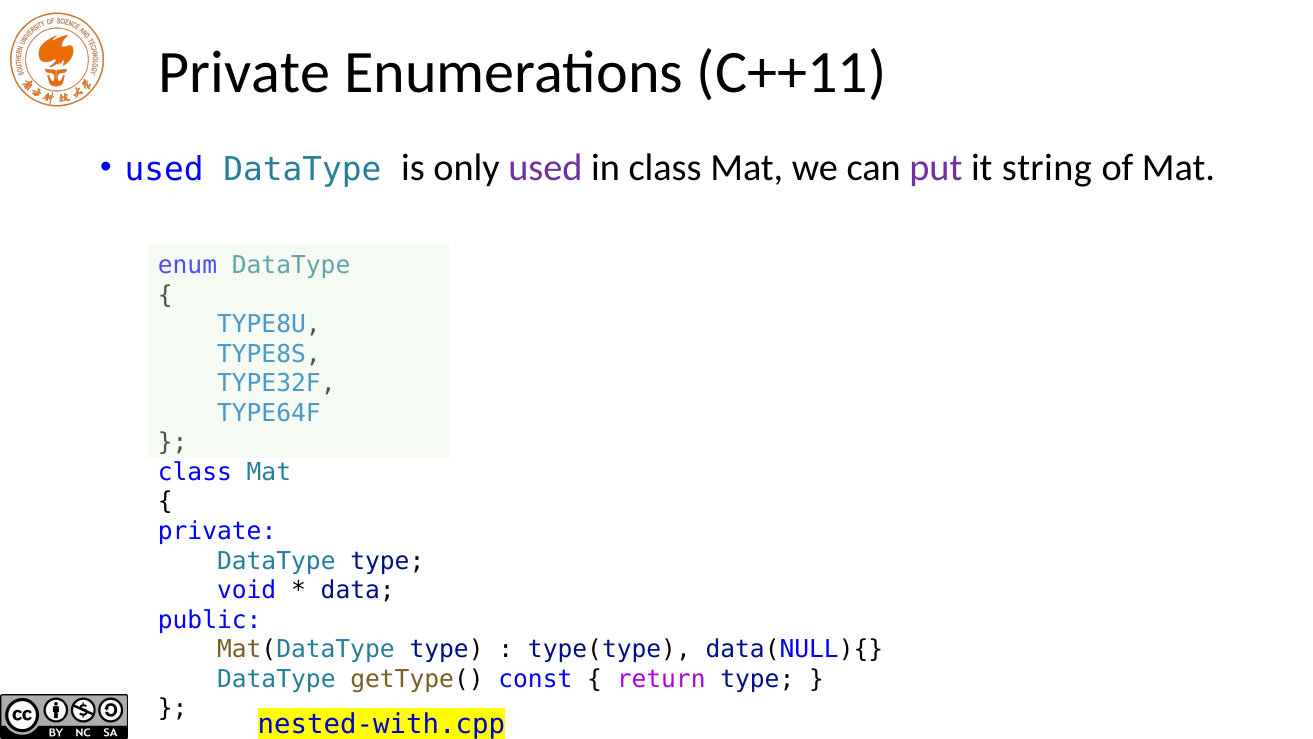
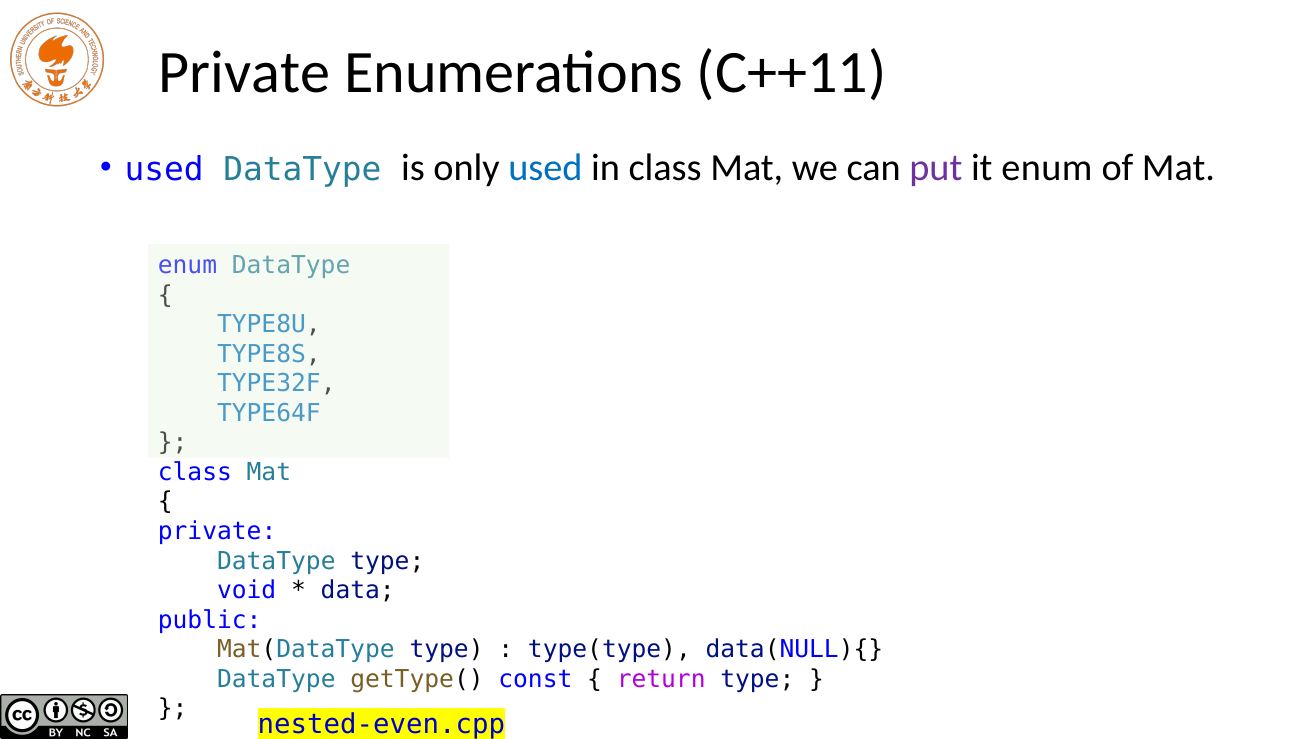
used at (545, 168) colour: purple -> blue
it string: string -> enum
nested-with.cpp: nested-with.cpp -> nested-even.cpp
